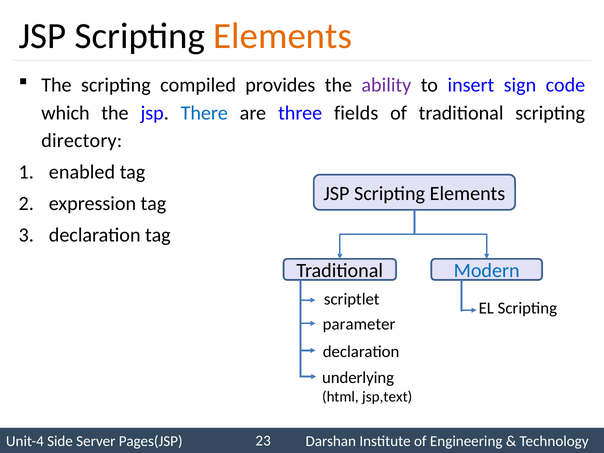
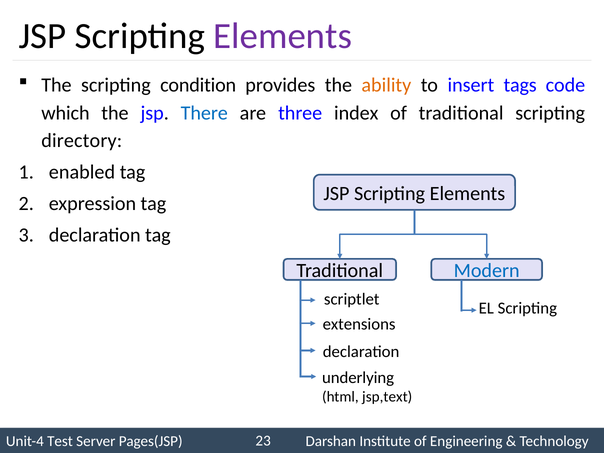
Elements at (283, 36) colour: orange -> purple
compiled: compiled -> condition
ability colour: purple -> orange
sign: sign -> tags
fields: fields -> index
parameter: parameter -> extensions
Side: Side -> Test
